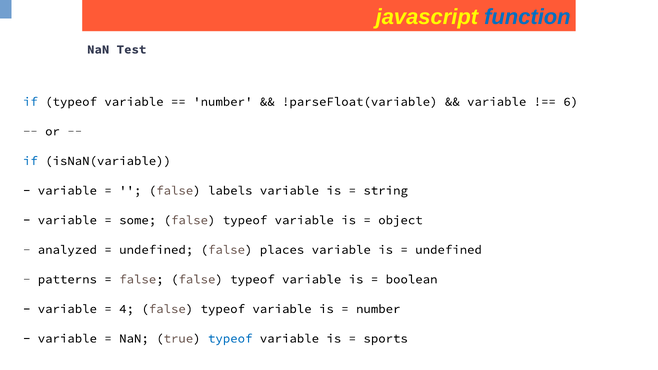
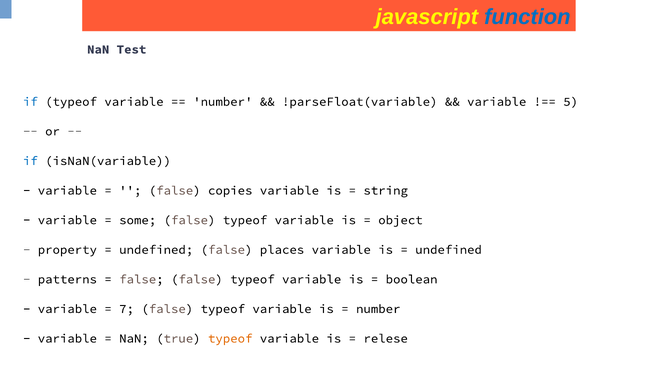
6: 6 -> 5
labels: labels -> copies
analyzed: analyzed -> property
4: 4 -> 7
typeof at (230, 339) colour: blue -> orange
sports: sports -> relese
